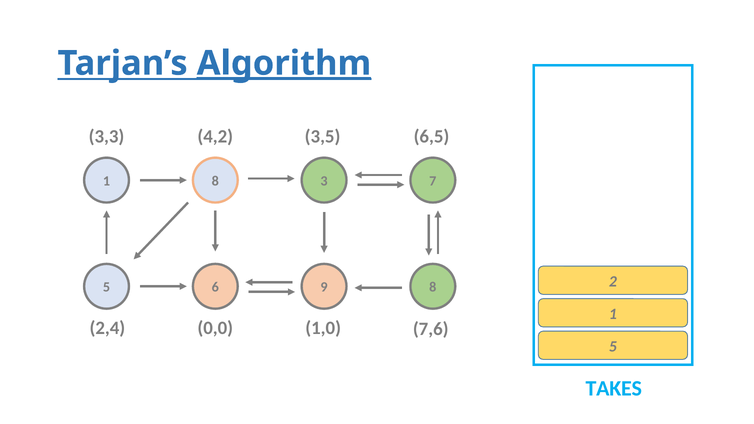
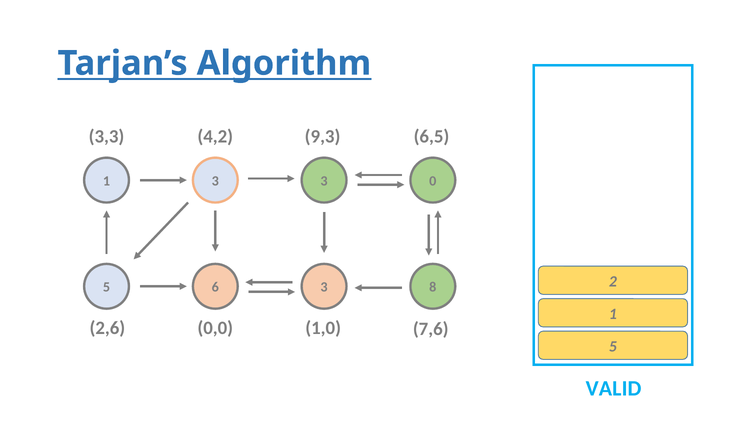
Algorithm underline: present -> none
3,5: 3,5 -> 9,3
1 8: 8 -> 3
7: 7 -> 0
6 9: 9 -> 3
2,4: 2,4 -> 2,6
TAKES: TAKES -> VALID
